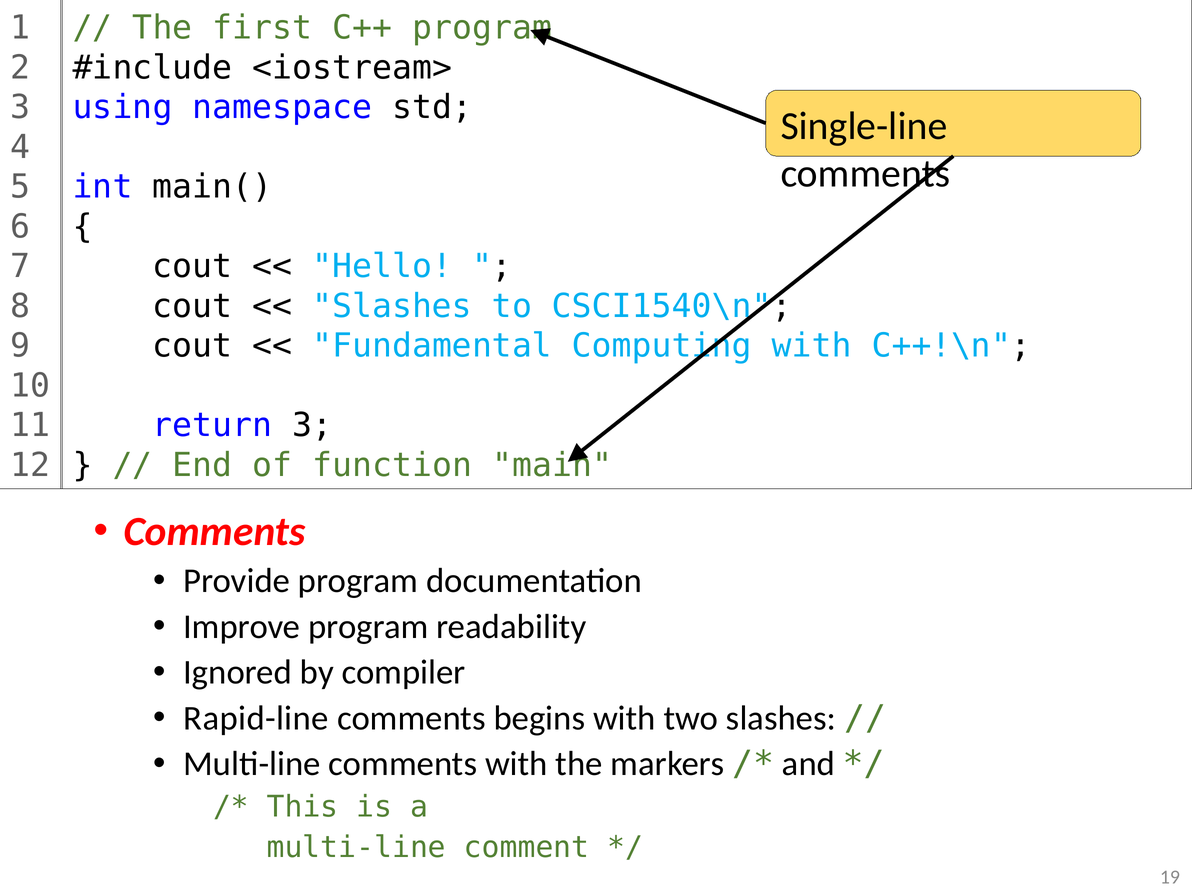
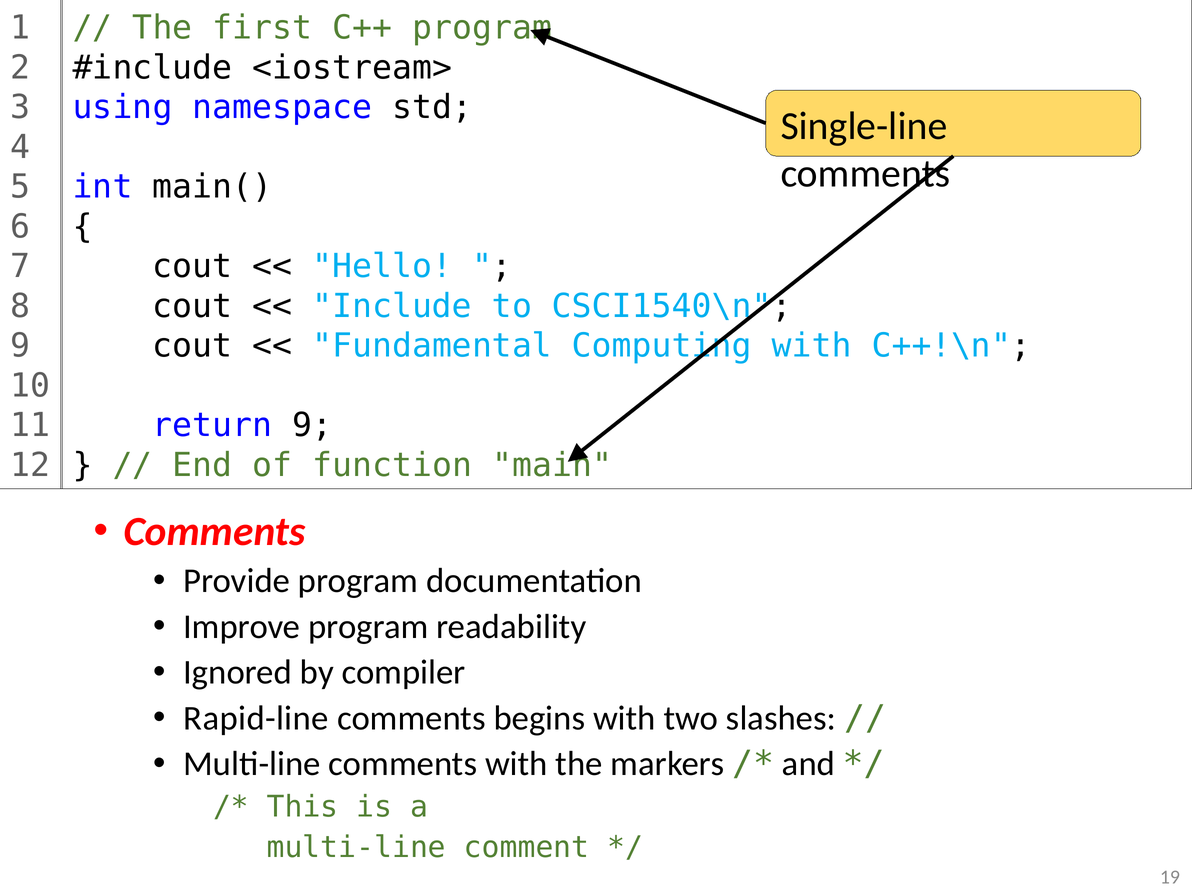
Slashes at (392, 306): Slashes -> Include
return 3: 3 -> 9
